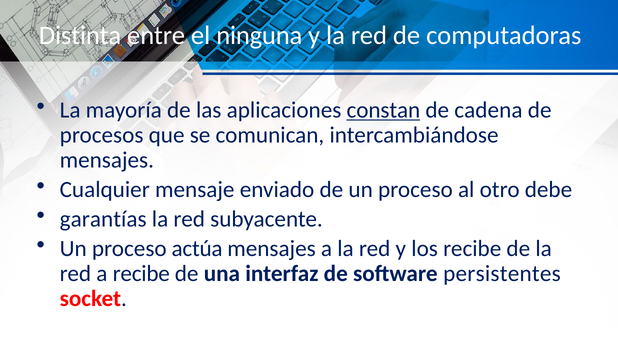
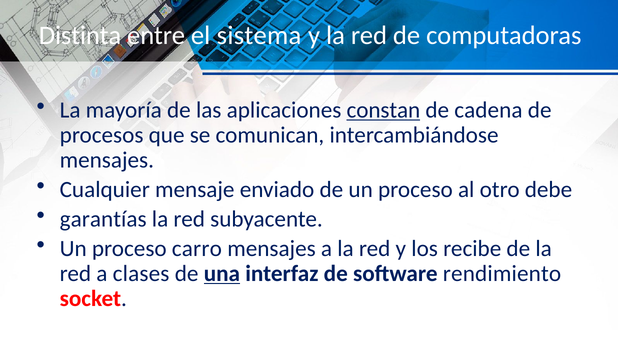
ninguna: ninguna -> sistema
actúa: actúa -> carro
a recibe: recibe -> clases
una underline: none -> present
persistentes: persistentes -> rendimiento
